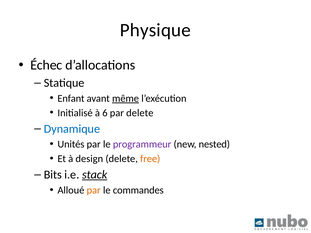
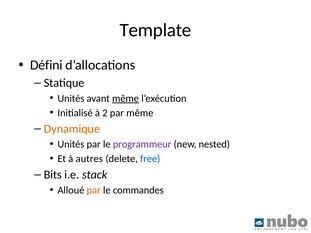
Physique: Physique -> Template
Échec: Échec -> Défini
Enfant at (71, 99): Enfant -> Unités
6: 6 -> 2
par delete: delete -> même
Dynamique colour: blue -> orange
design: design -> autres
free colour: orange -> blue
stack underline: present -> none
